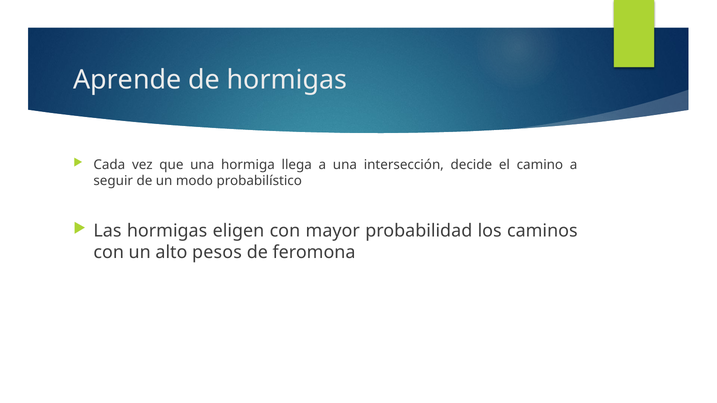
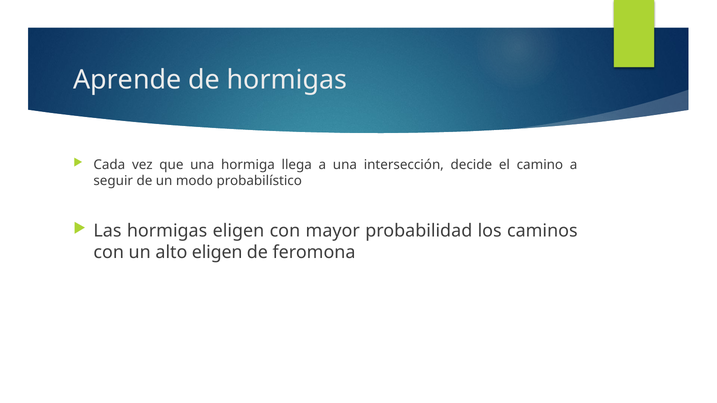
alto pesos: pesos -> eligen
